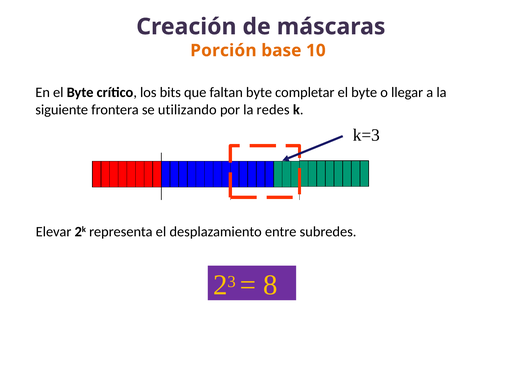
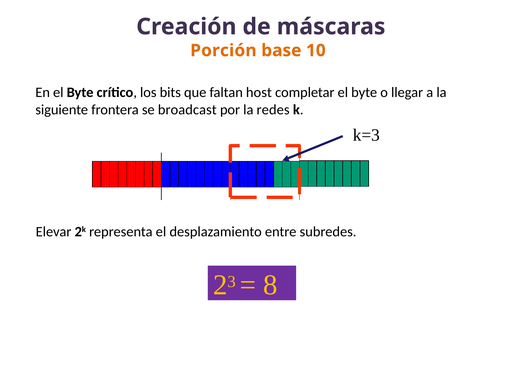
faltan byte: byte -> host
utilizando: utilizando -> broadcast
